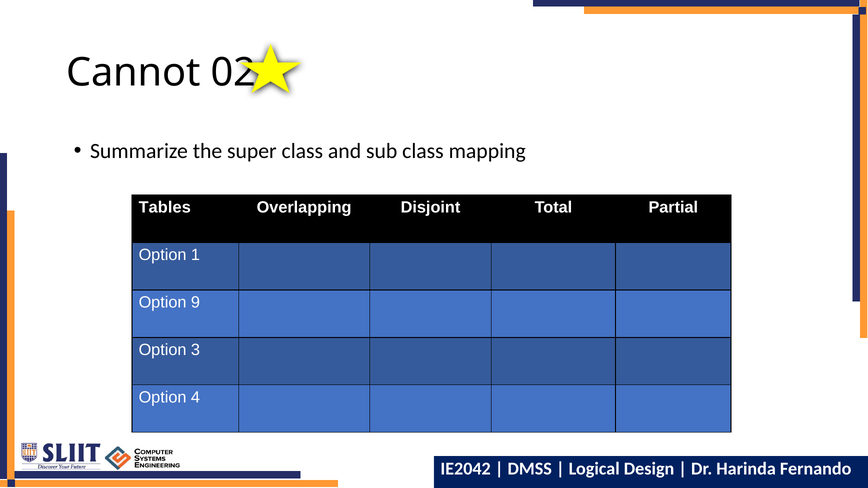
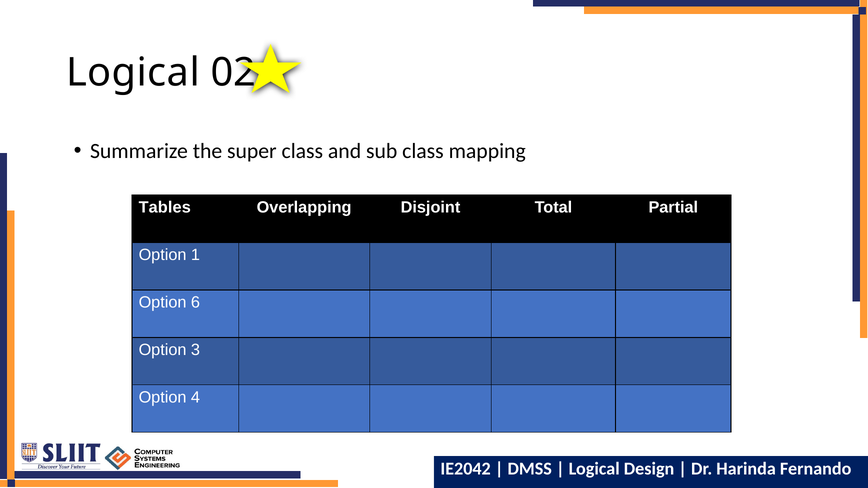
Cannot at (133, 73): Cannot -> Logical
9: 9 -> 6
